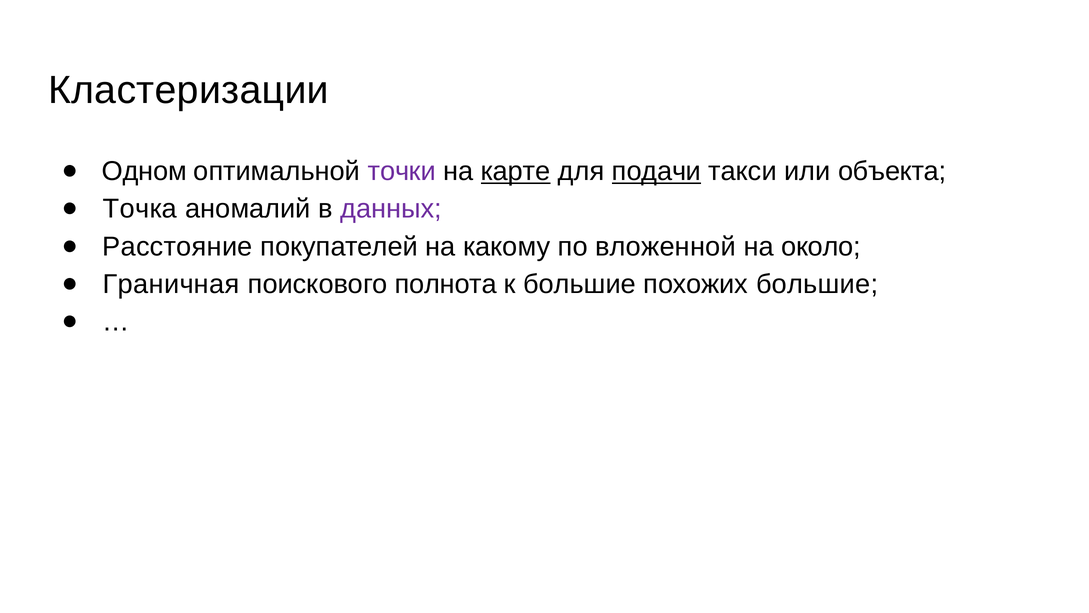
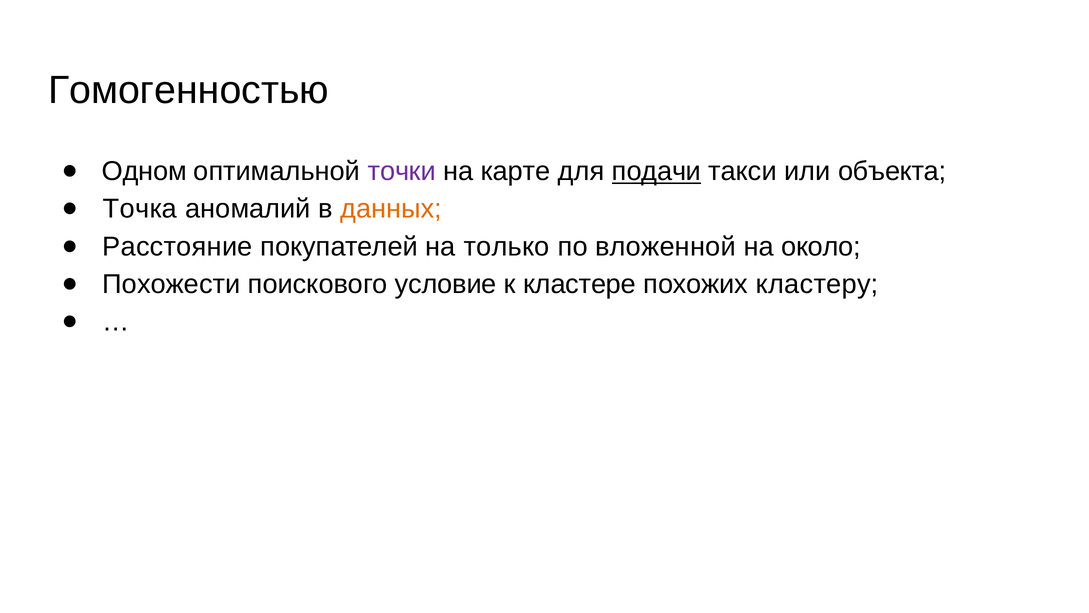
Кластеризации: Кластеризации -> Гомогенностью
карте underline: present -> none
данных colour: purple -> orange
какому: какому -> только
Граничная: Граничная -> Похожести
полнота: полнота -> условие
к большие: большие -> кластере
похожих большие: большие -> кластеру
